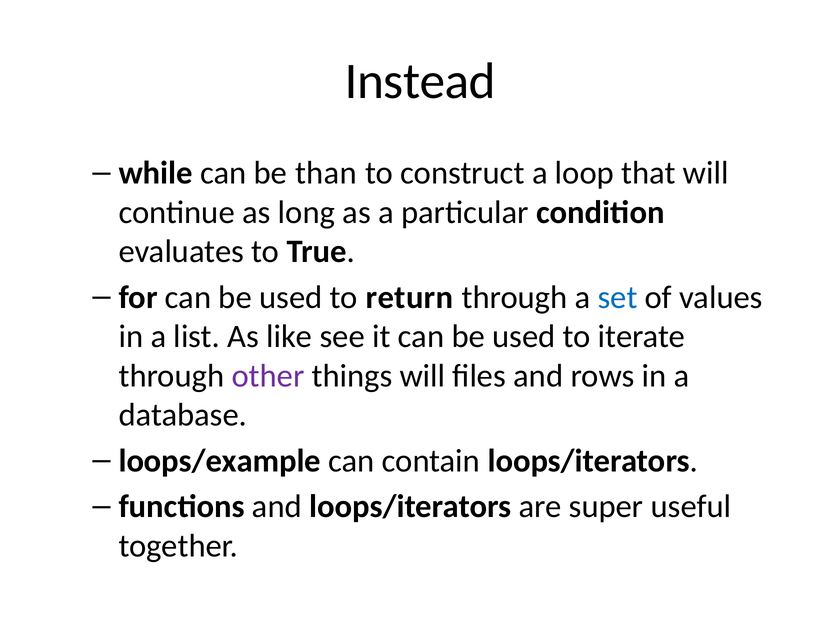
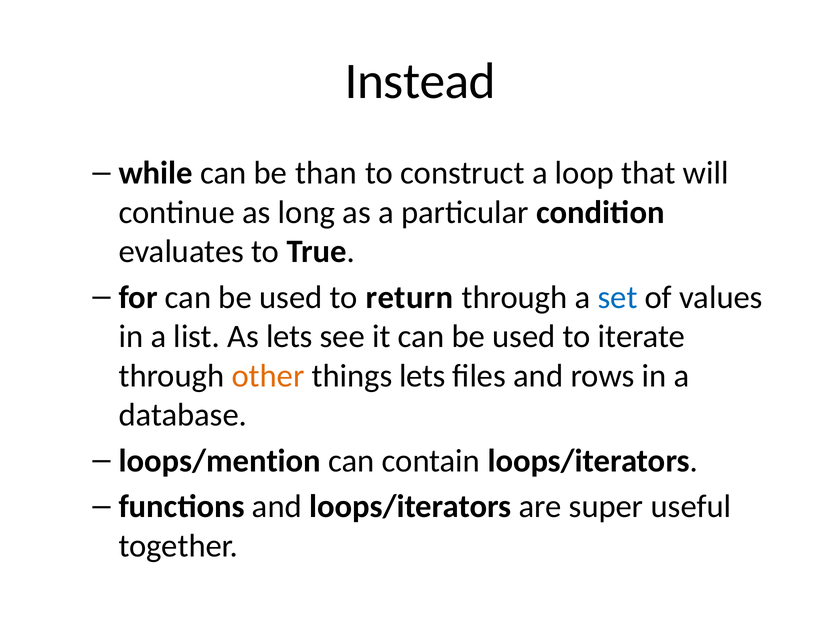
As like: like -> lets
other colour: purple -> orange
things will: will -> lets
loops/example: loops/example -> loops/mention
